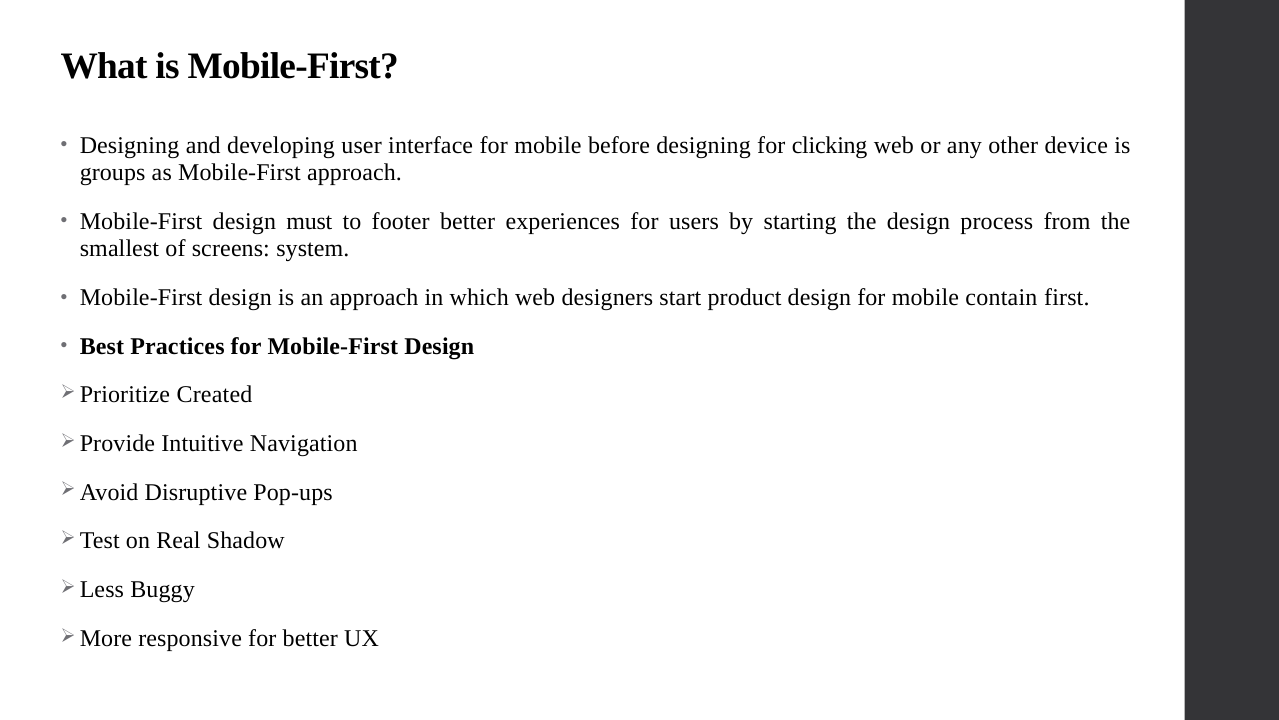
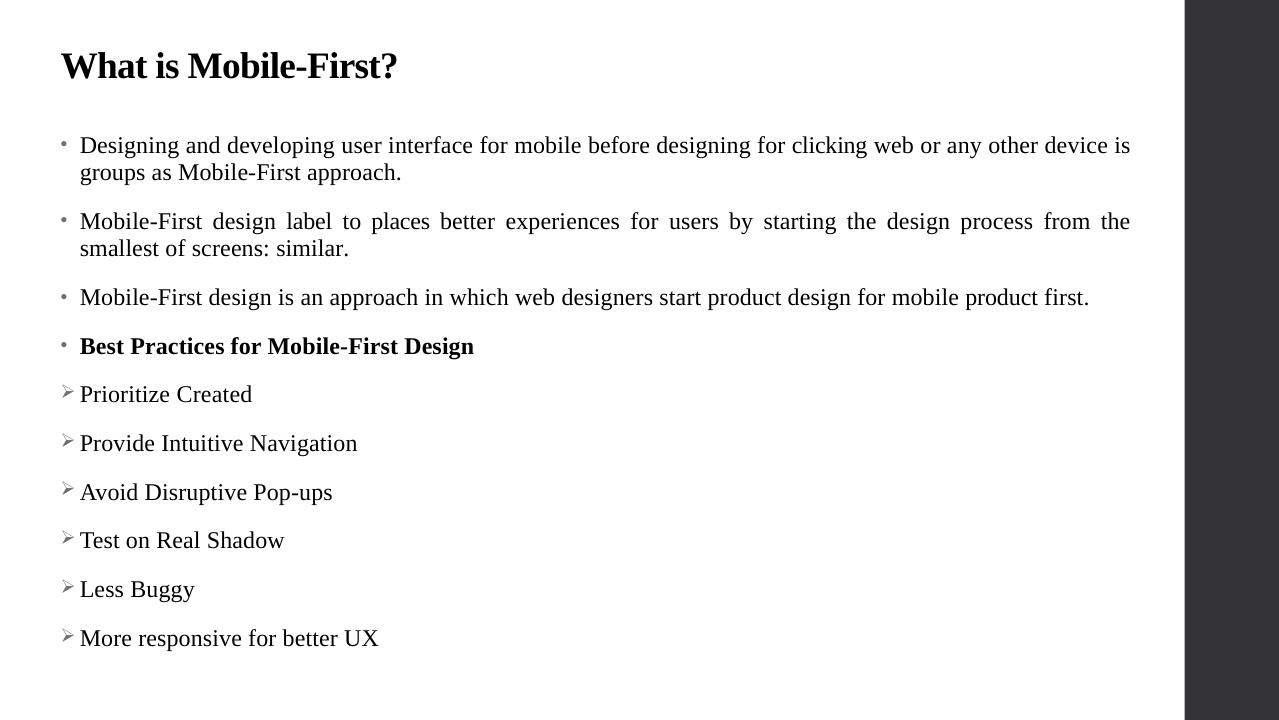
must: must -> label
footer: footer -> places
system: system -> similar
mobile contain: contain -> product
